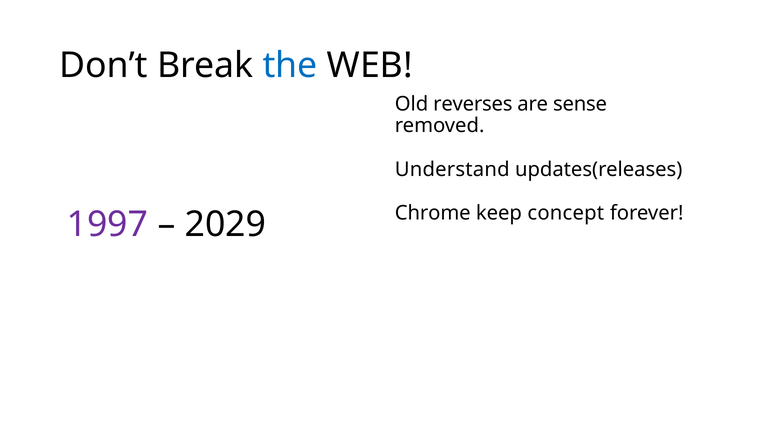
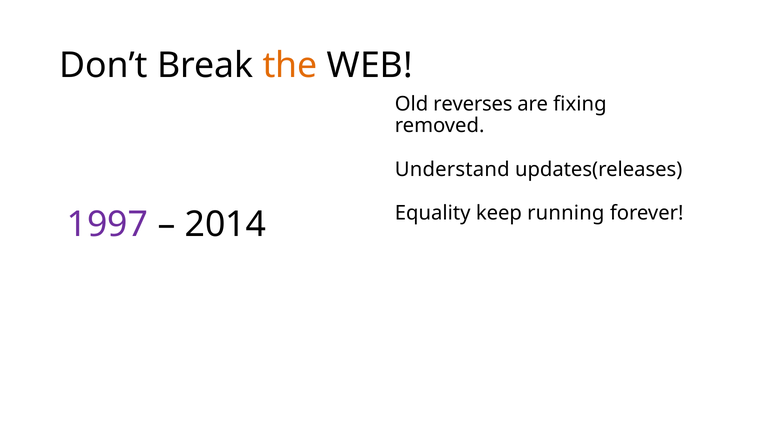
the colour: blue -> orange
sense: sense -> fixing
Chrome: Chrome -> Equality
concept: concept -> running
2029: 2029 -> 2014
